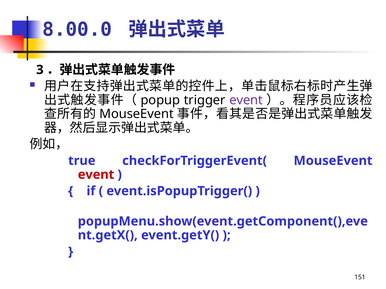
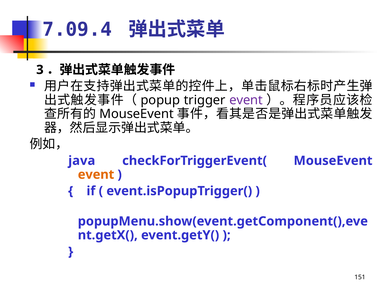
8.00.0: 8.00.0 -> 7.09.4
true: true -> java
event at (96, 175) colour: red -> orange
